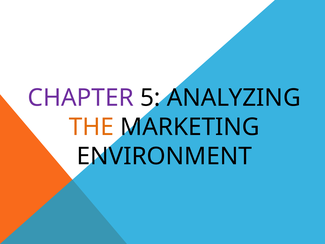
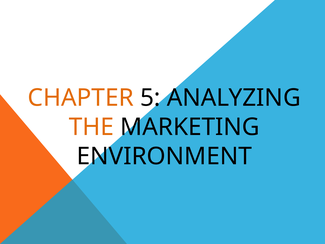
CHAPTER colour: purple -> orange
